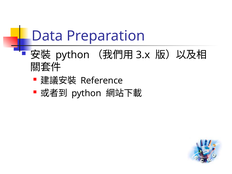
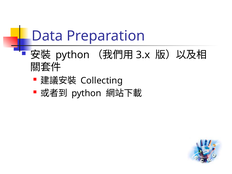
Reference: Reference -> Collecting
